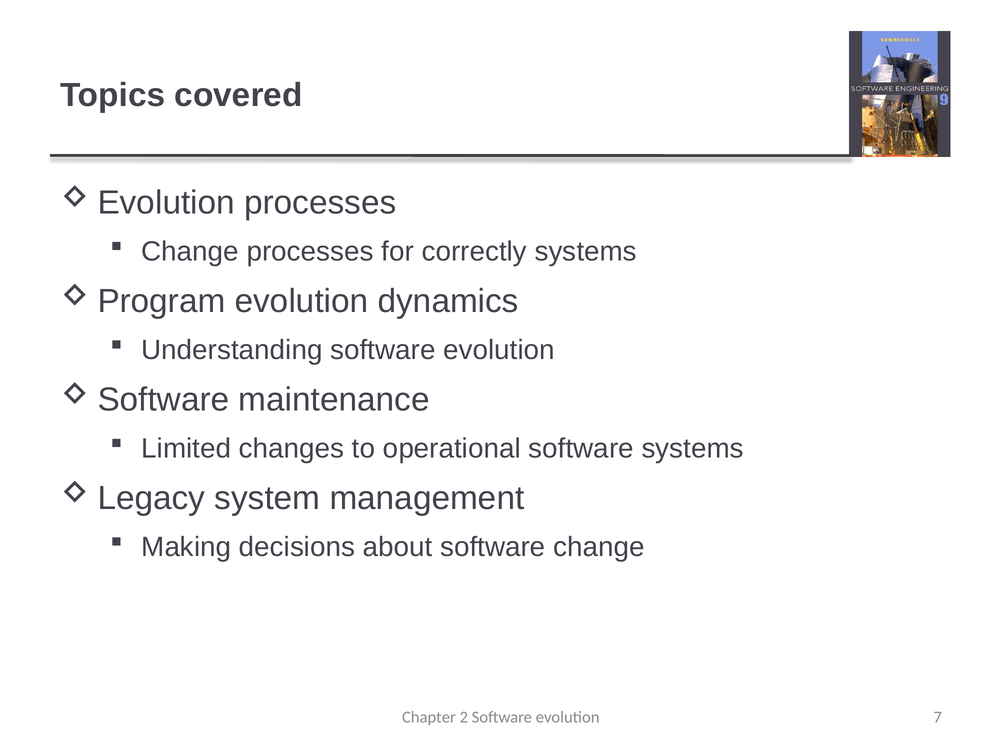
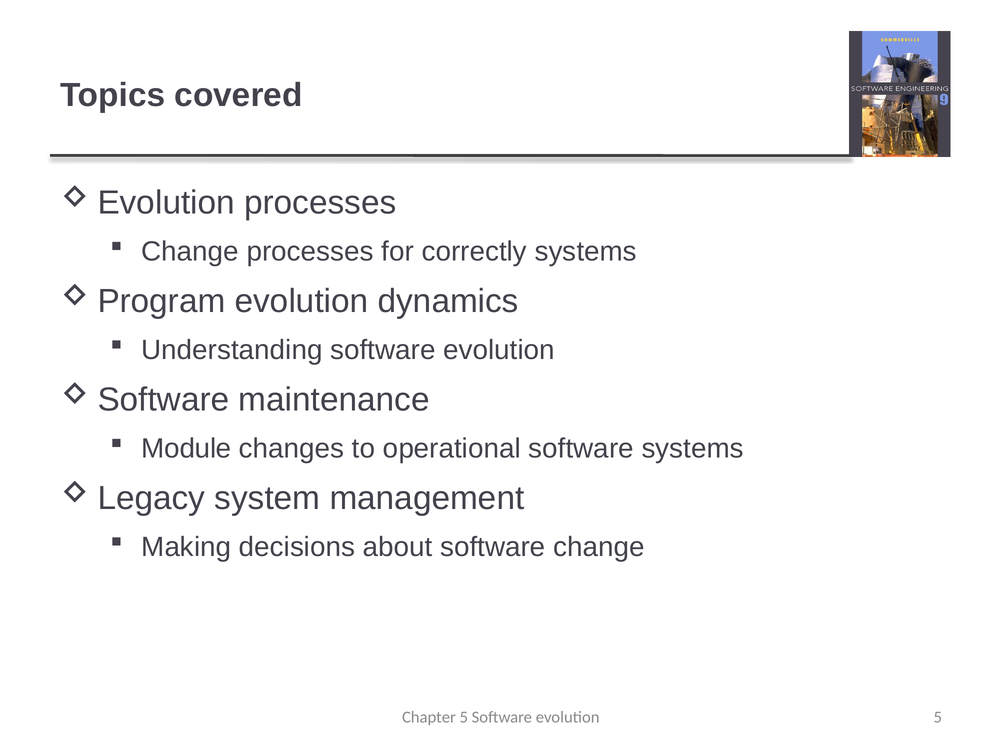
Limited: Limited -> Module
Chapter 2: 2 -> 5
evolution 7: 7 -> 5
